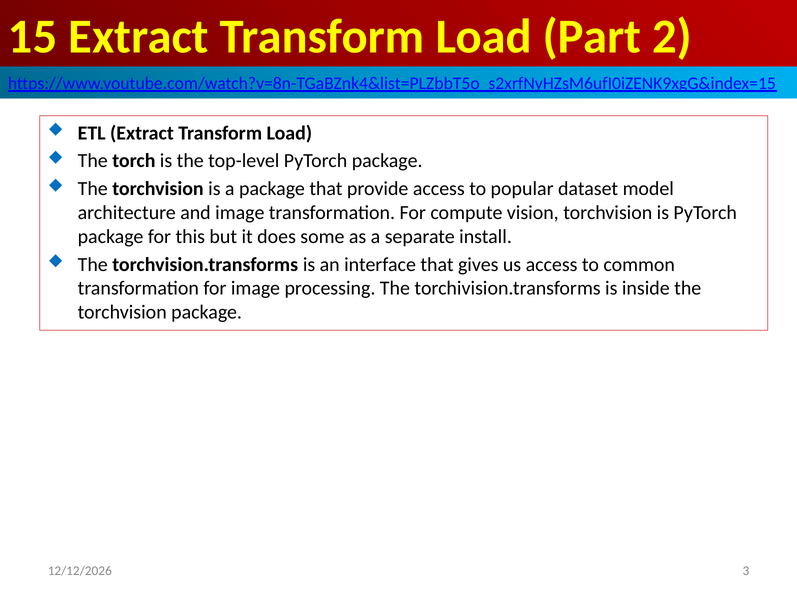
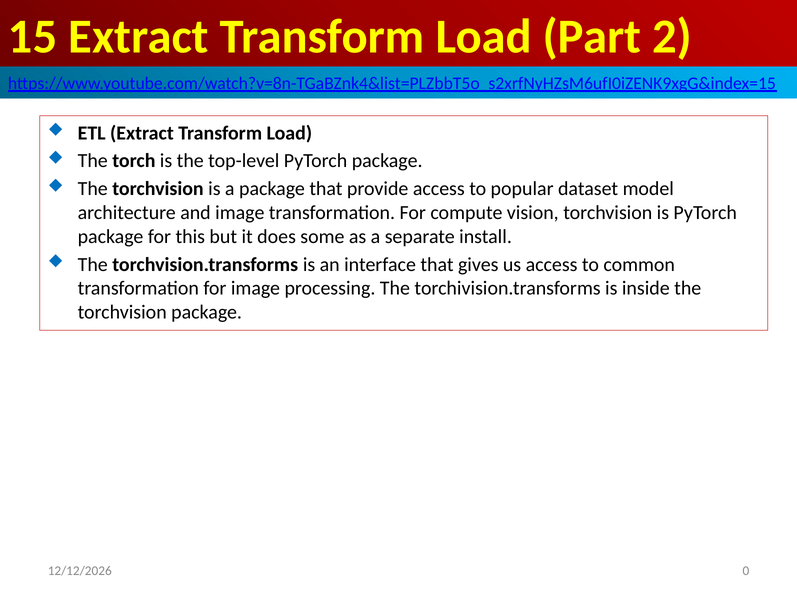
3: 3 -> 0
